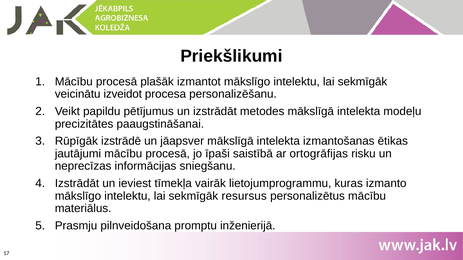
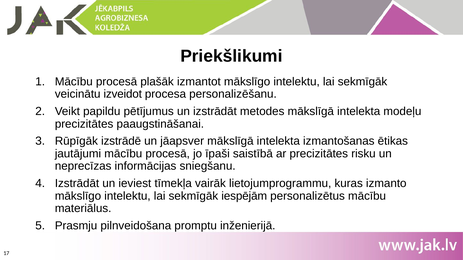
ar ortogrāfijas: ortogrāfijas -> precizitātes
resursus: resursus -> iespējām
